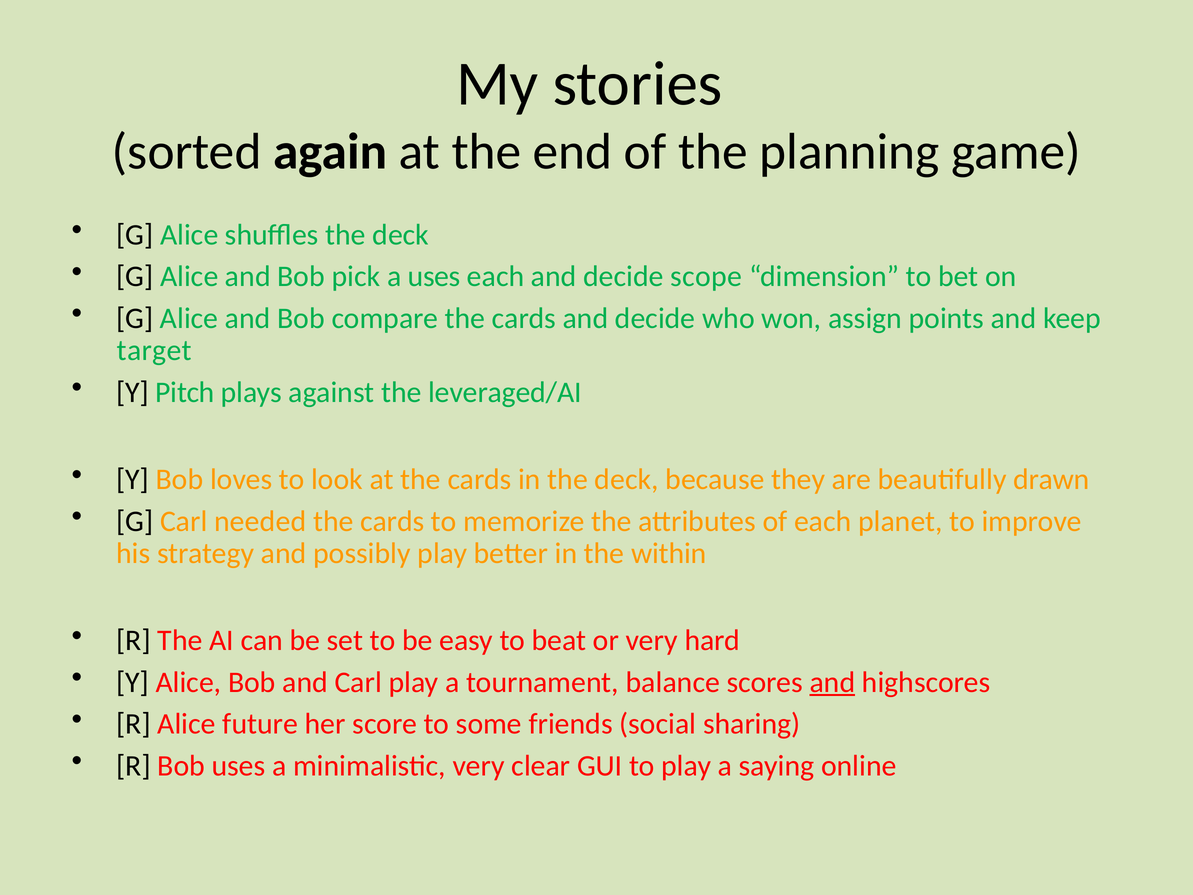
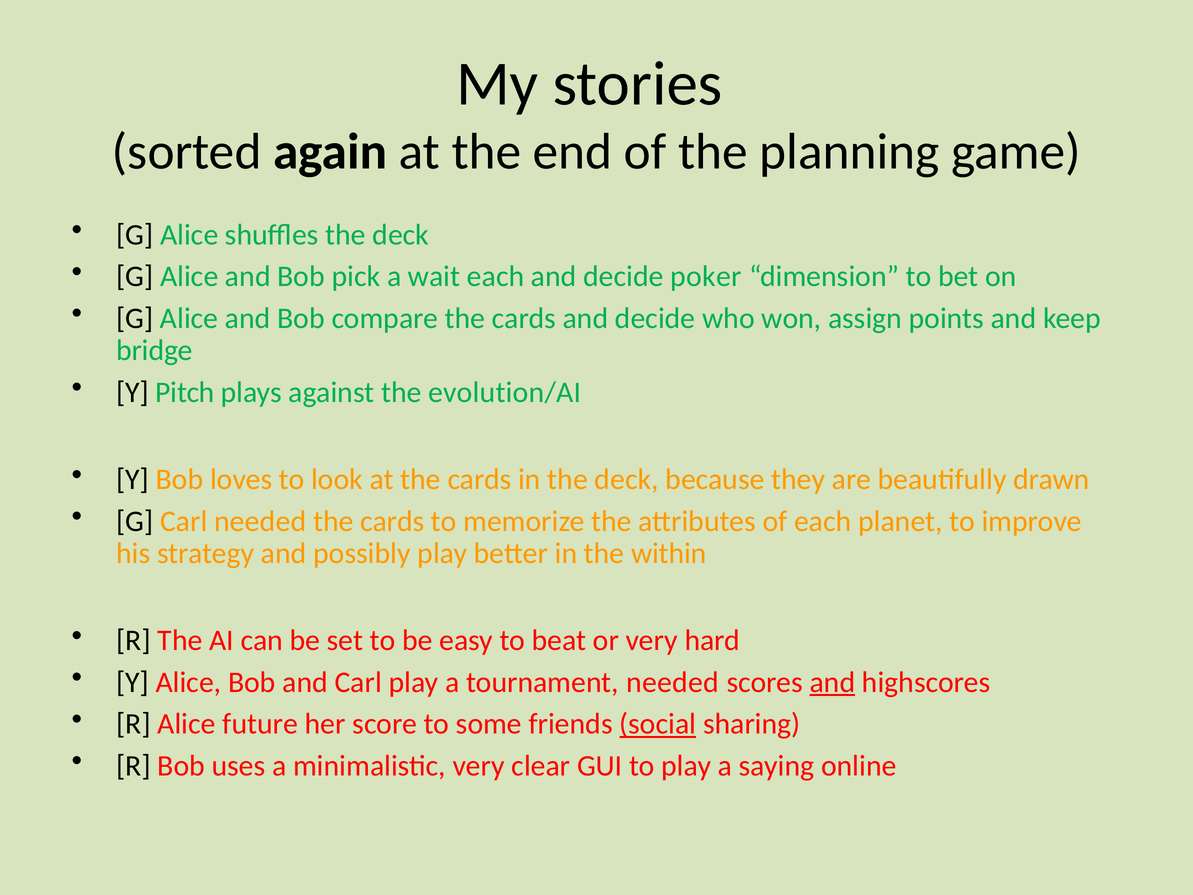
a uses: uses -> wait
scope: scope -> poker
target: target -> bridge
leveraged/AI: leveraged/AI -> evolution/AI
tournament balance: balance -> needed
social underline: none -> present
